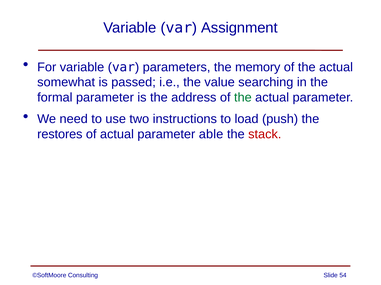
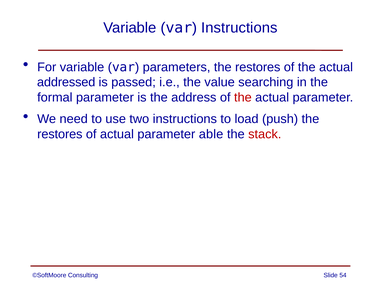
var Assignment: Assignment -> Instructions
parameters the memory: memory -> restores
somewhat: somewhat -> addressed
the at (243, 98) colour: green -> red
